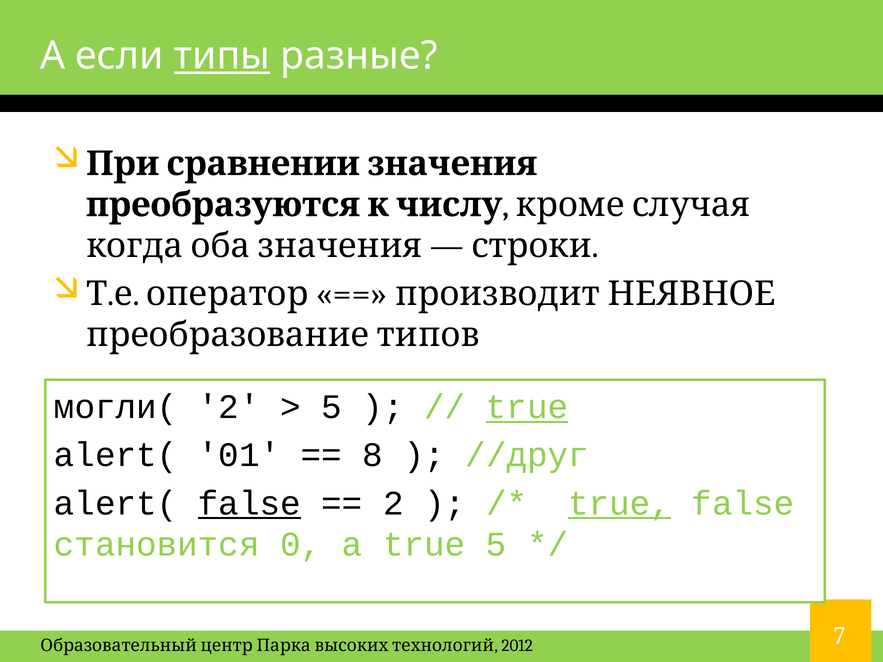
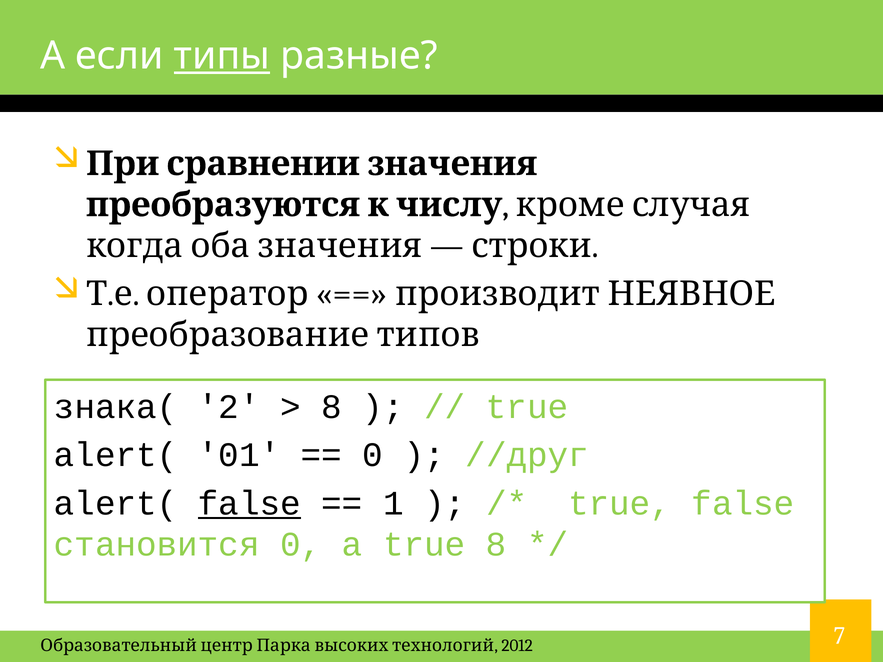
могли(: могли( -> знака(
5 at (332, 407): 5 -> 8
true at (527, 407) underline: present -> none
8 at (373, 455): 8 -> 0
2 at (393, 503): 2 -> 1
true at (620, 503) underline: present -> none
true 5: 5 -> 8
